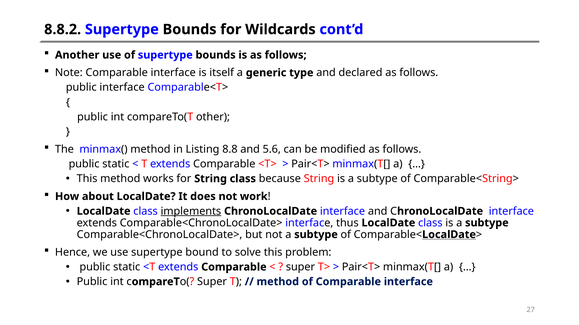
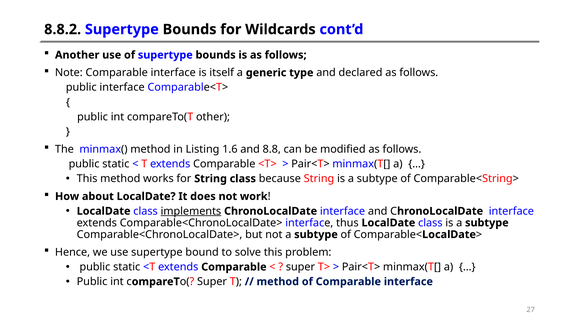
8.8: 8.8 -> 1.6
5.6: 5.6 -> 8.8
LocalDate at (449, 235) underline: present -> none
